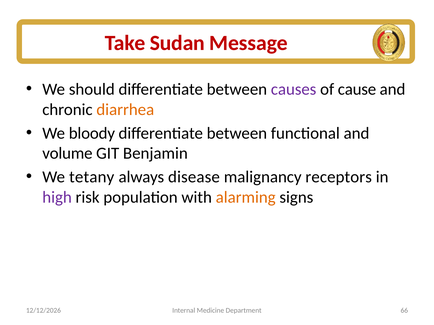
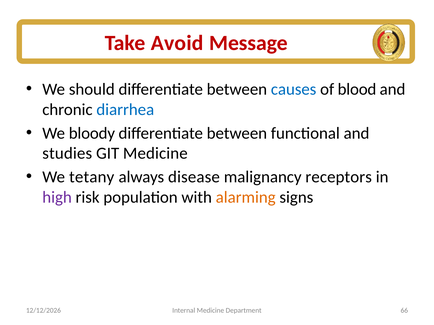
Sudan: Sudan -> Avoid
causes colour: purple -> blue
cause: cause -> blood
diarrhea colour: orange -> blue
volume: volume -> studies
GIT Benjamin: Benjamin -> Medicine
